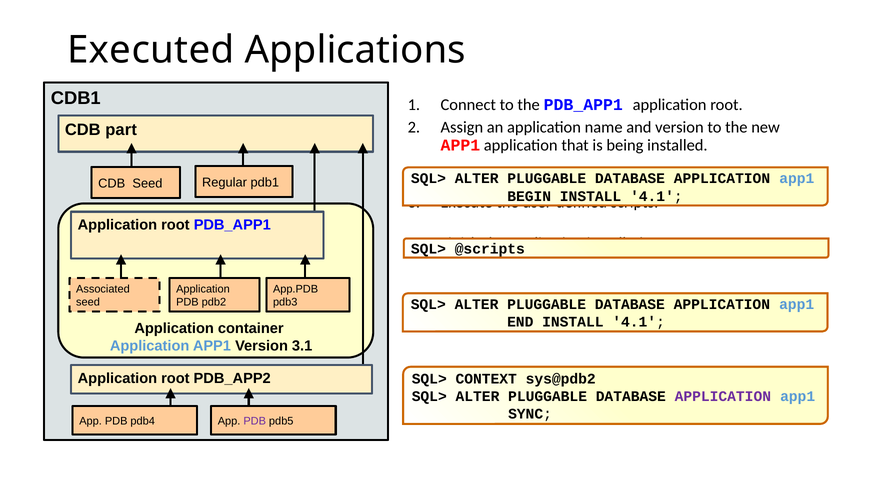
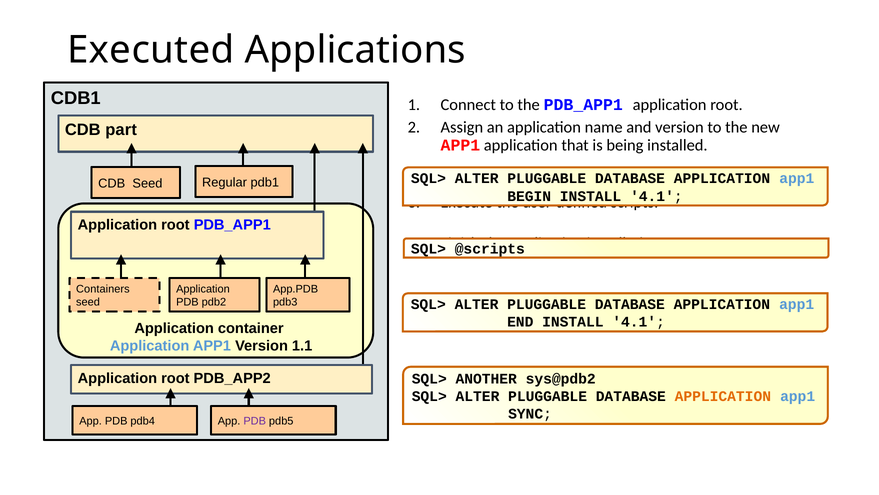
Associated: Associated -> Containers
3.1: 3.1 -> 1.1
CONTEXT: CONTEXT -> ANOTHER
APPLICATION at (723, 396) colour: purple -> orange
